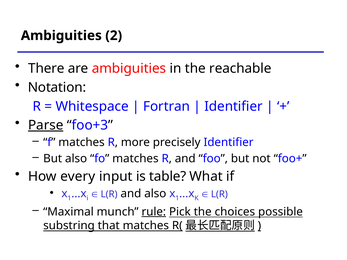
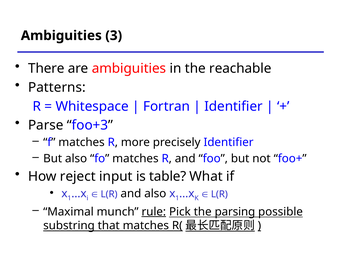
2: 2 -> 3
Notation: Notation -> Patterns
Parse underline: present -> none
every: every -> reject
choices: choices -> parsing
